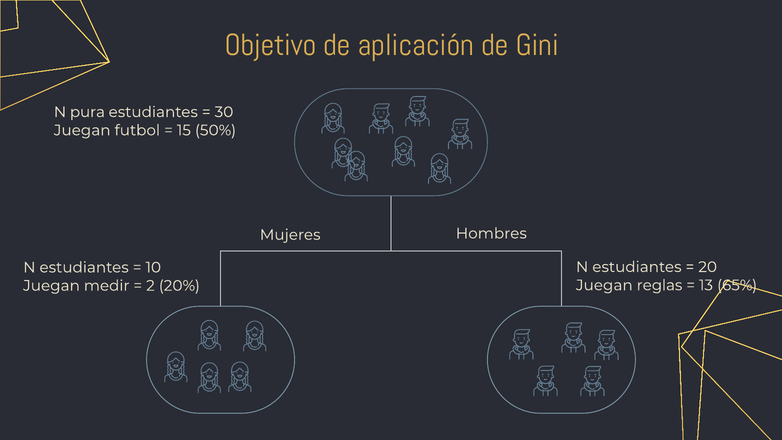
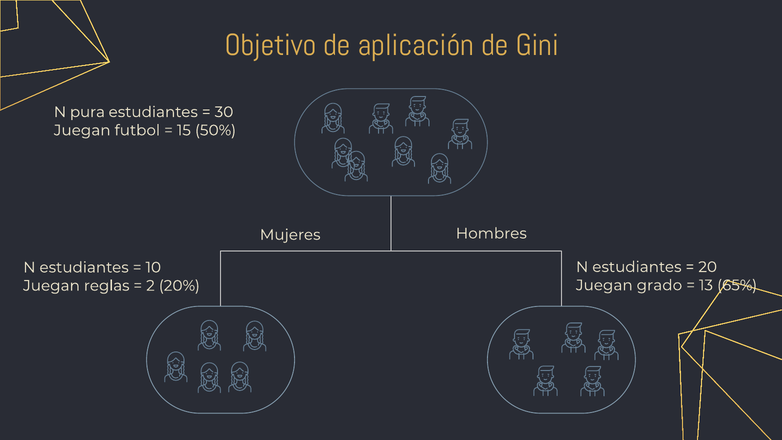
reglas: reglas -> grado
medir: medir -> reglas
